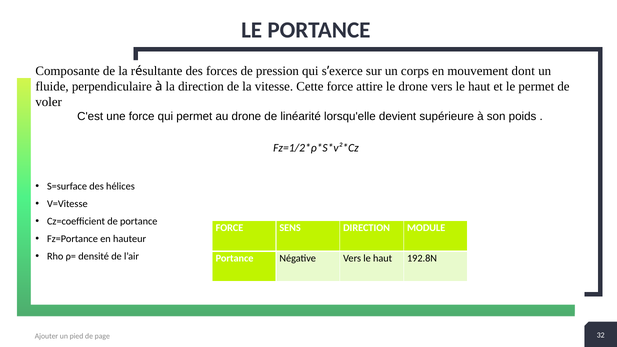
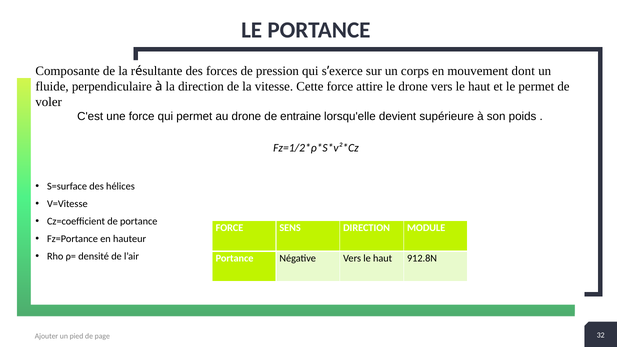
linéarité: linéarité -> entraine
192.8N: 192.8N -> 912.8N
